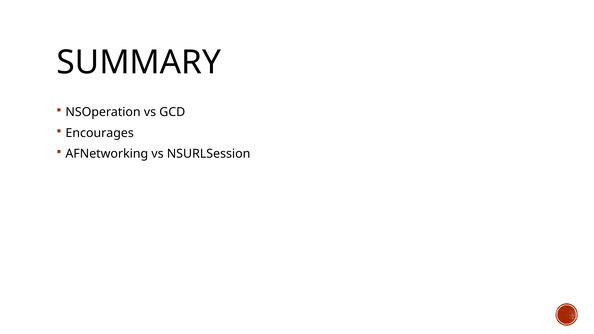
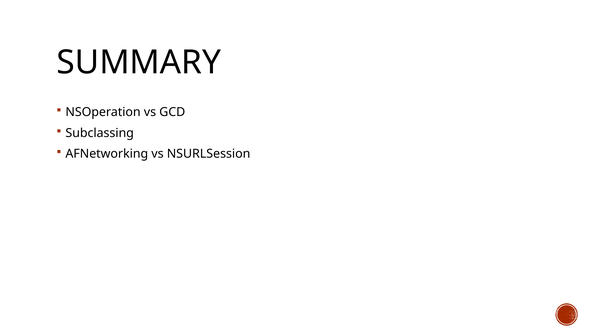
Encourages: Encourages -> Subclassing
